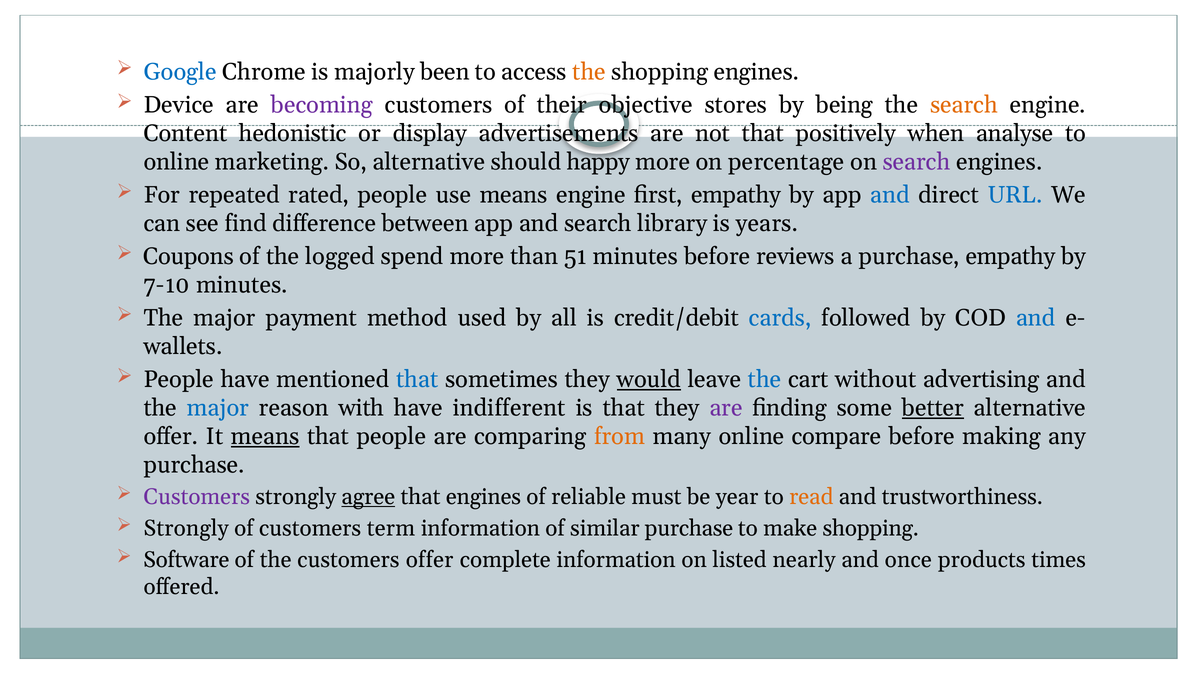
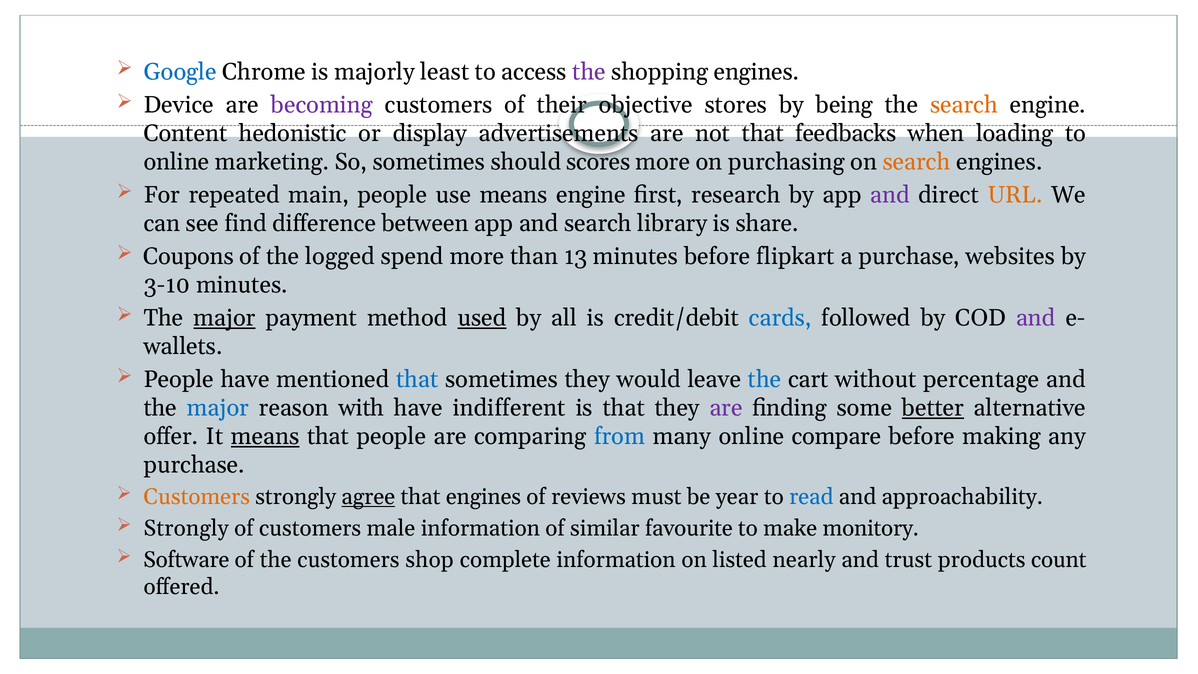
been: been -> least
the at (589, 72) colour: orange -> purple
positively: positively -> feedbacks
analyse: analyse -> loading
So alternative: alternative -> sometimes
happy: happy -> scores
percentage: percentage -> purchasing
search at (917, 162) colour: purple -> orange
rated: rated -> main
first empathy: empathy -> research
and at (890, 195) colour: blue -> purple
URL colour: blue -> orange
years: years -> share
51: 51 -> 13
reviews: reviews -> flipkart
purchase empathy: empathy -> websites
7-10: 7-10 -> 3-10
major at (225, 318) underline: none -> present
used underline: none -> present
and at (1036, 318) colour: blue -> purple
would underline: present -> none
advertising: advertising -> percentage
from colour: orange -> blue
Customers at (197, 497) colour: purple -> orange
reliable: reliable -> reviews
read colour: orange -> blue
trustworthiness: trustworthiness -> approachability
term: term -> male
similar purchase: purchase -> favourite
make shopping: shopping -> monitory
customers offer: offer -> shop
once: once -> trust
times: times -> count
